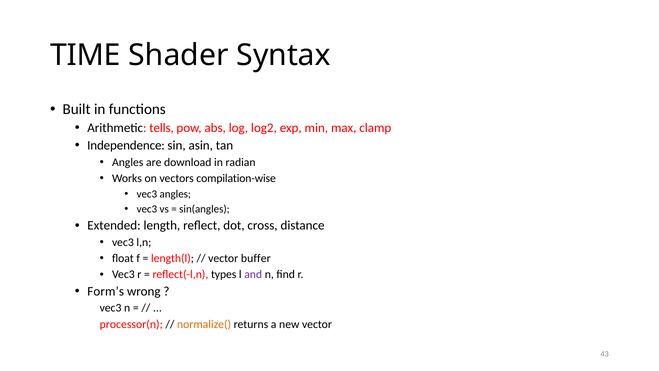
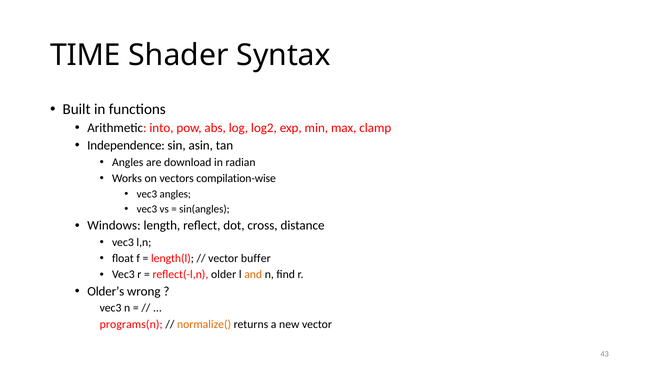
tells: tells -> into
Extended: Extended -> Windows
types: types -> older
and colour: purple -> orange
Form’s: Form’s -> Older’s
processor(n: processor(n -> programs(n
